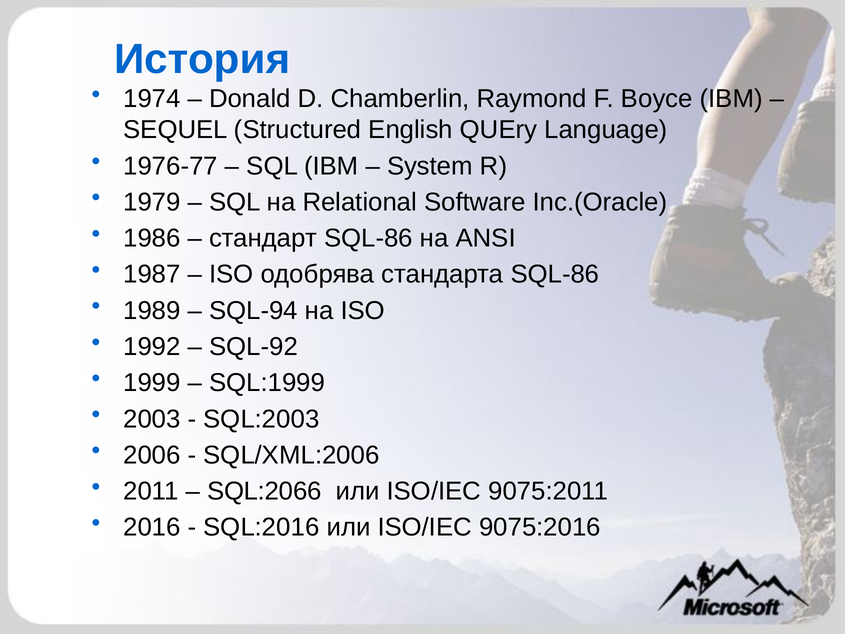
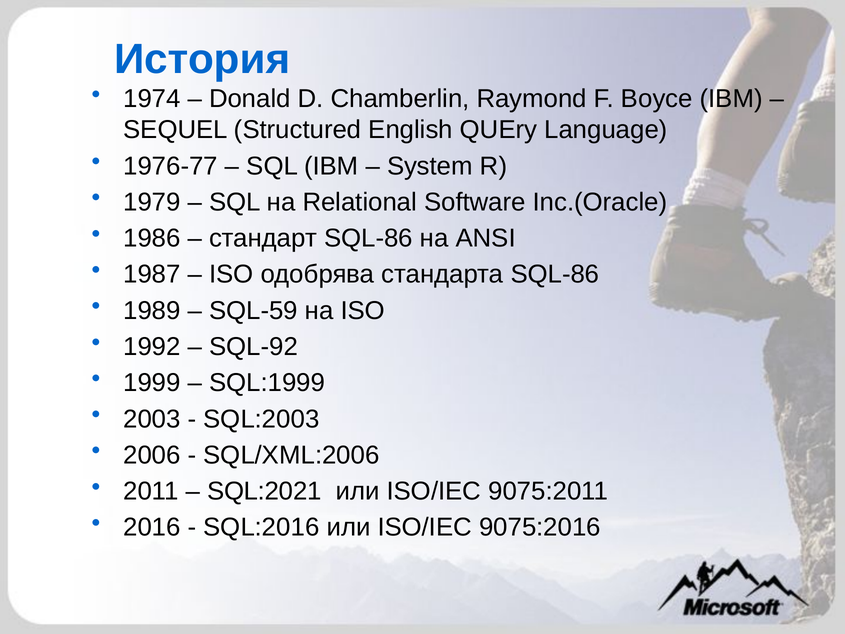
SQL-94: SQL-94 -> SQL-59
SQL:2066: SQL:2066 -> SQL:2021
